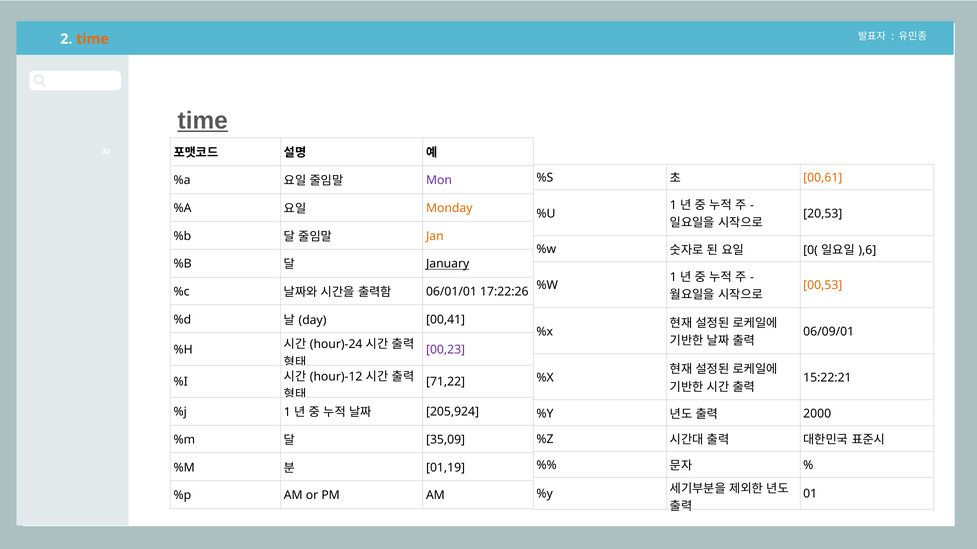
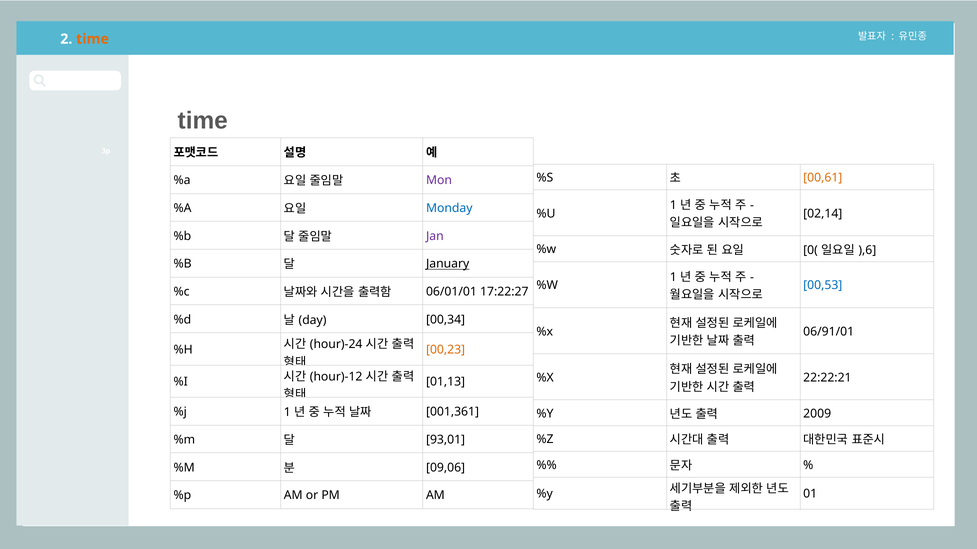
time at (203, 121) underline: present -> none
Monday colour: orange -> blue
20,53: 20,53 -> 02,14
Jan colour: orange -> purple
00,53 colour: orange -> blue
17:22:26: 17:22:26 -> 17:22:27
00,41: 00,41 -> 00,34
06/09/01: 06/09/01 -> 06/91/01
00,23 colour: purple -> orange
15:22:21: 15:22:21 -> 22:22:21
71,22: 71,22 -> 01,13
205,924: 205,924 -> 001,361
2000: 2000 -> 2009
35,09: 35,09 -> 93,01
01,19: 01,19 -> 09,06
